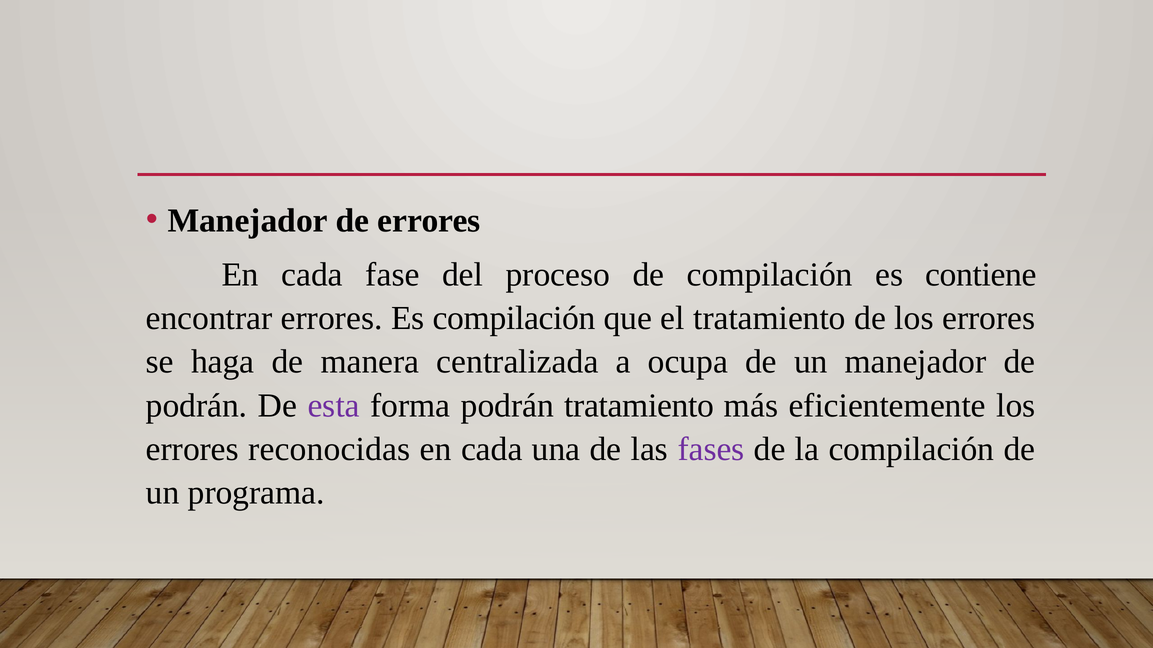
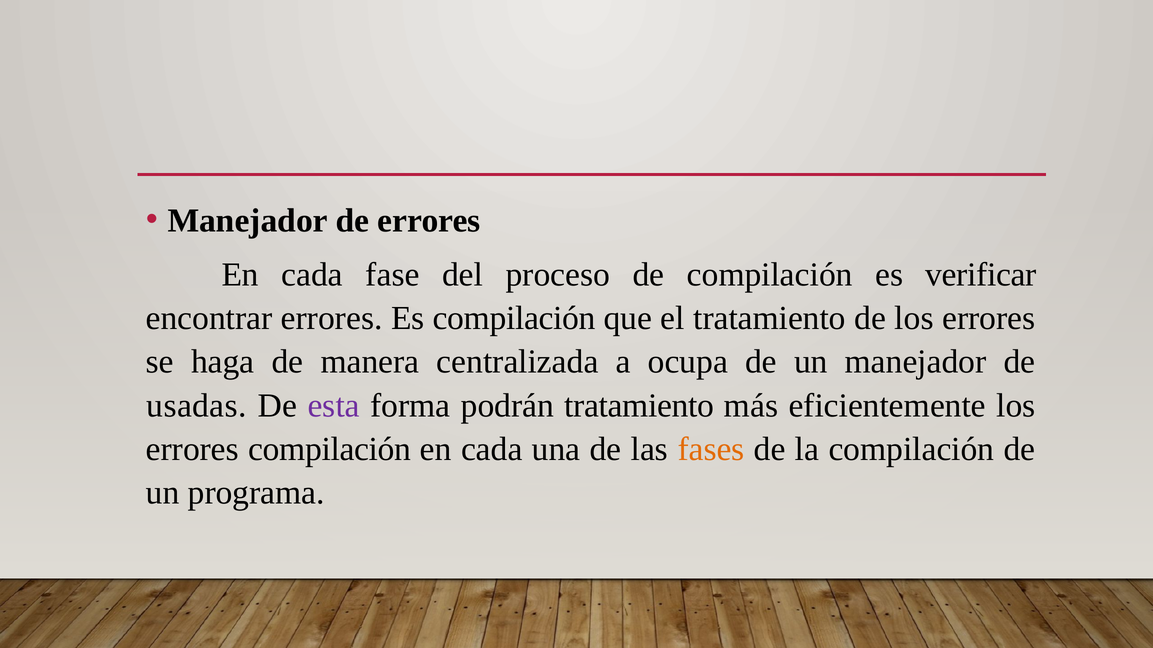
contiene: contiene -> verificar
podrán at (197, 406): podrán -> usadas
errores reconocidas: reconocidas -> compilación
fases colour: purple -> orange
